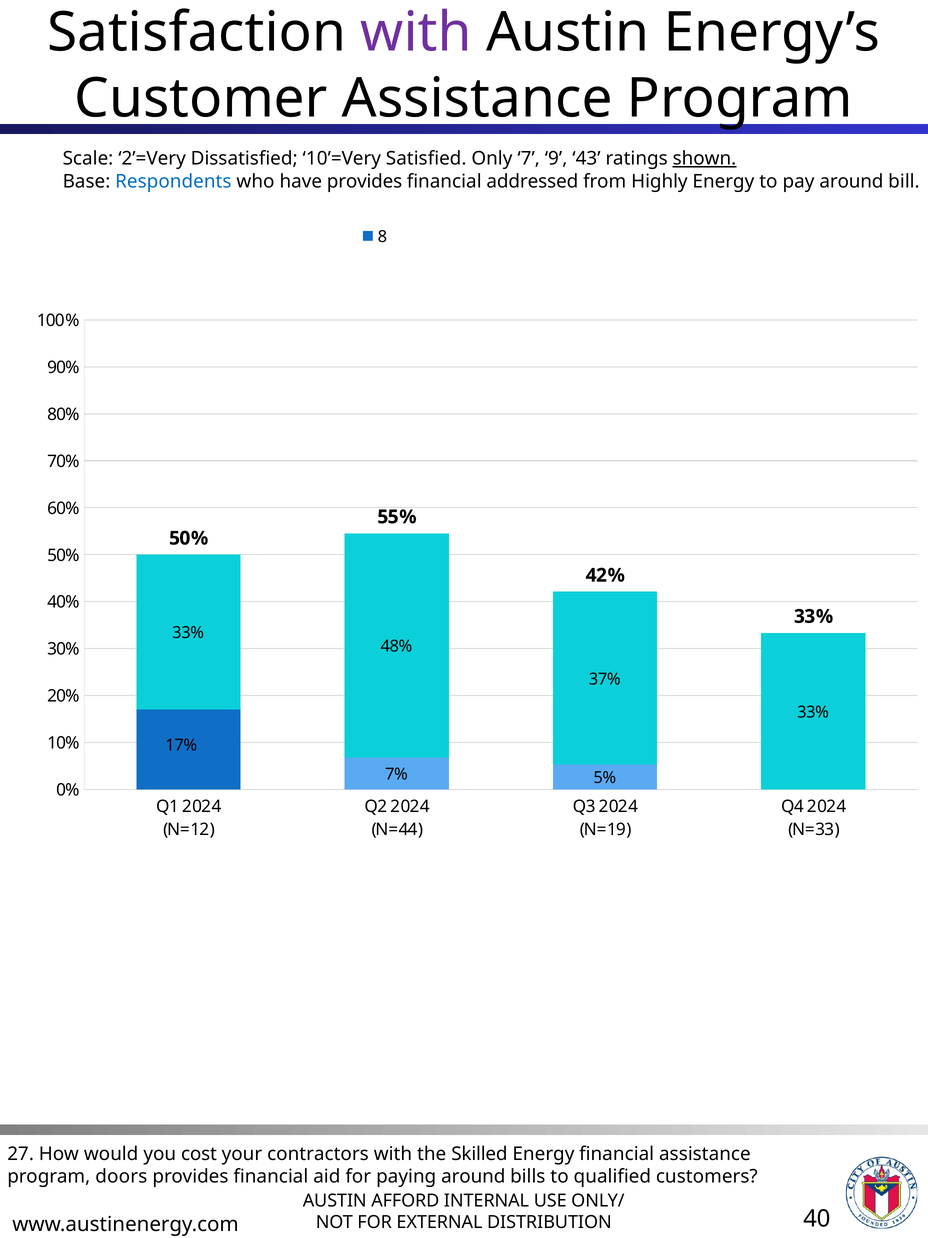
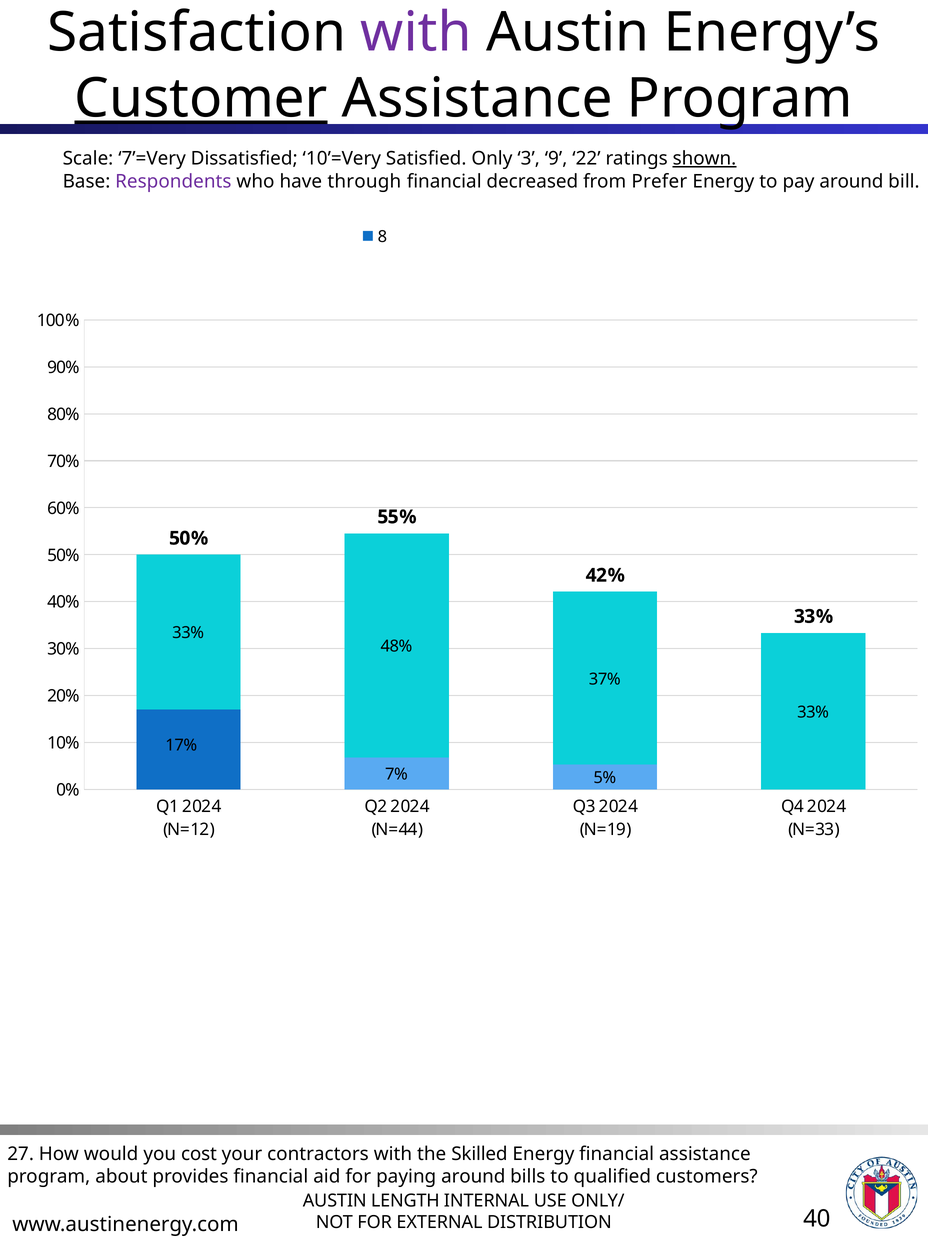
Customer underline: none -> present
2’=Very: 2’=Very -> 7’=Very
7: 7 -> 3
43: 43 -> 22
Respondents colour: blue -> purple
have provides: provides -> through
addressed: addressed -> decreased
Highly: Highly -> Prefer
doors: doors -> about
AFFORD: AFFORD -> LENGTH
